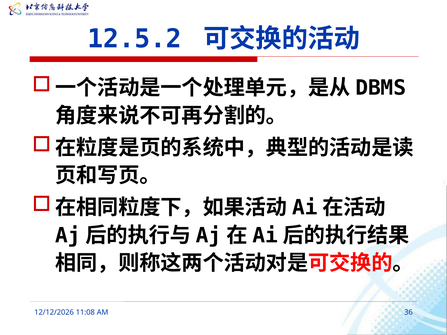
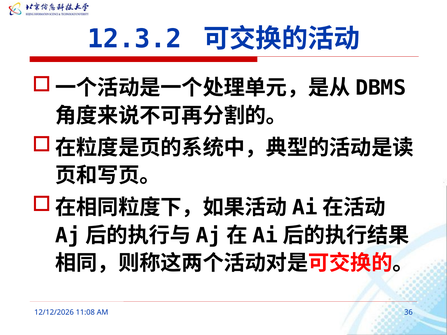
12.5.2: 12.5.2 -> 12.3.2
